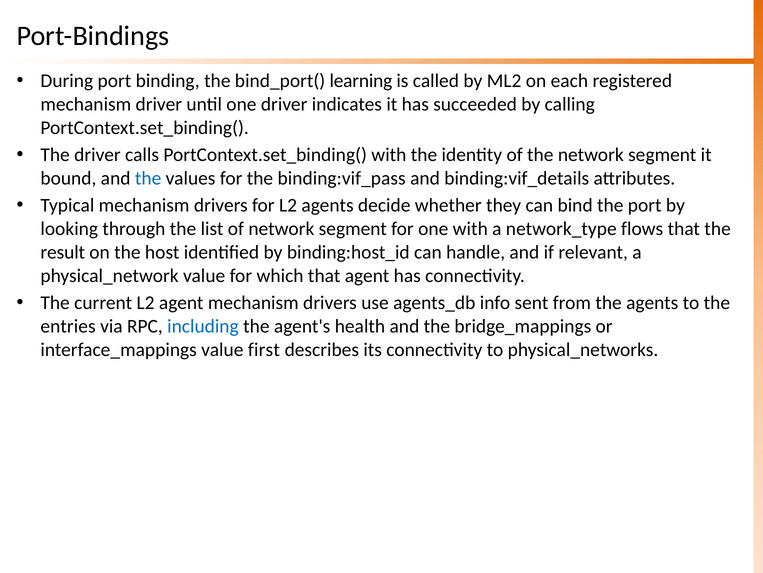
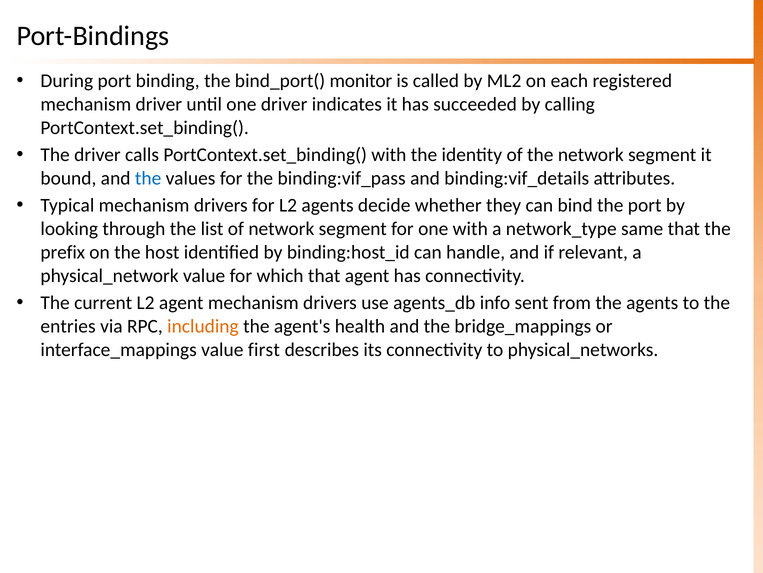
learning: learning -> monitor
flows: flows -> same
result: result -> prefix
including colour: blue -> orange
